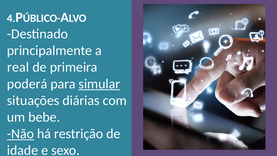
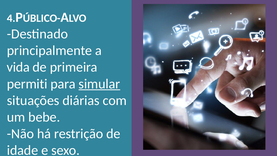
real: real -> vida
poderá: poderá -> permiti
Não underline: present -> none
